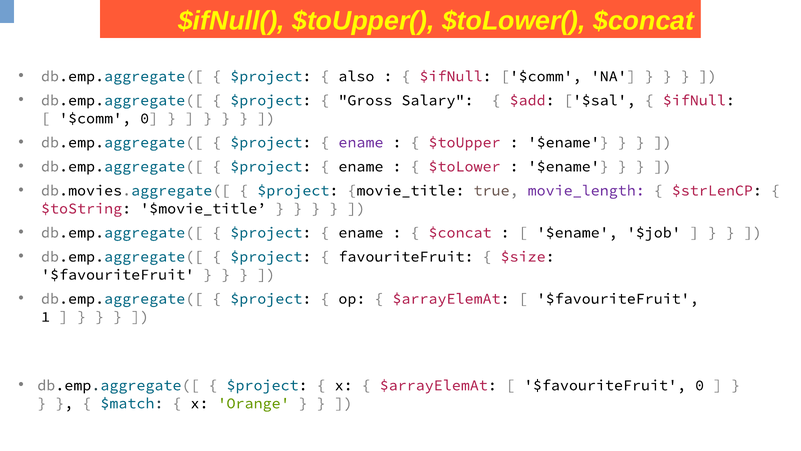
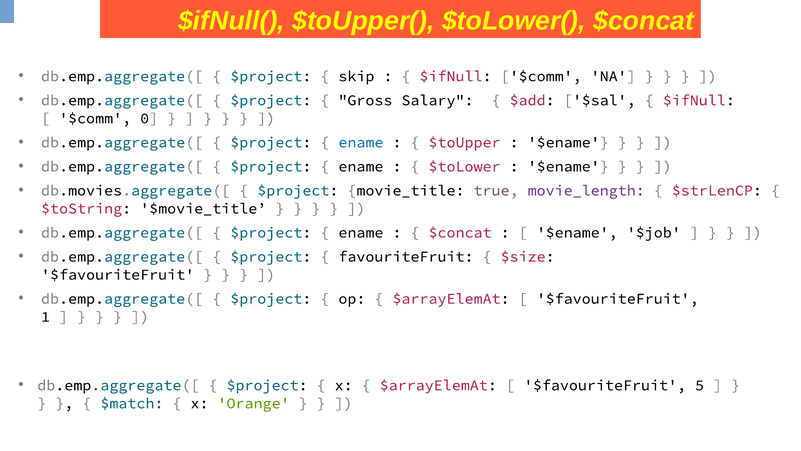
also: also -> skip
ename at (361, 142) colour: purple -> blue
$favouriteFruit 0: 0 -> 5
